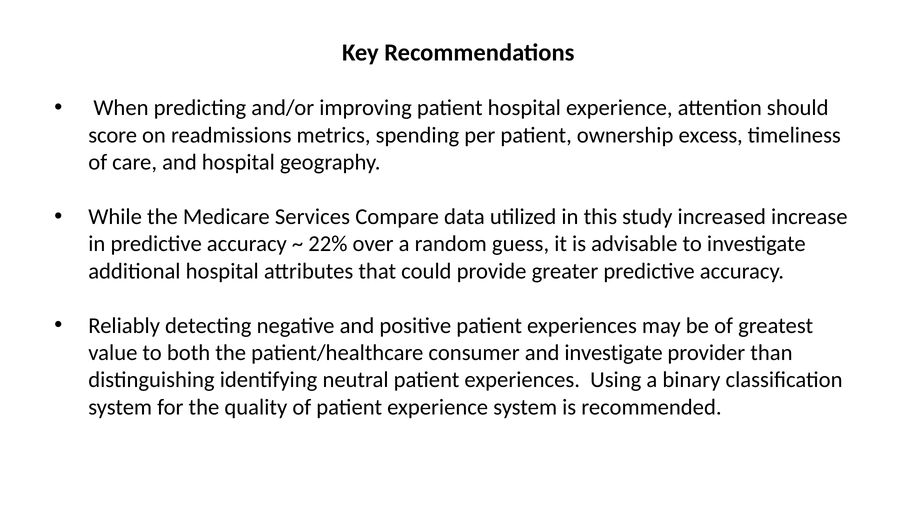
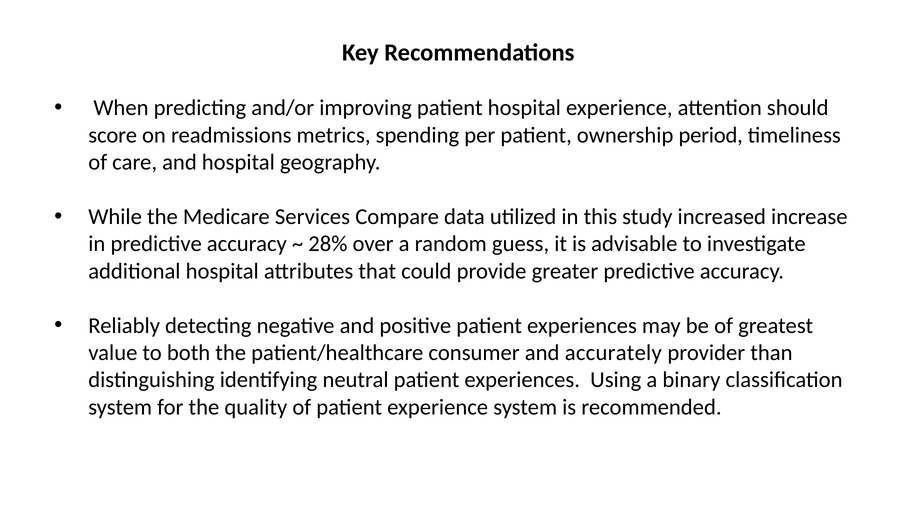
excess: excess -> period
22%: 22% -> 28%
and investigate: investigate -> accurately
